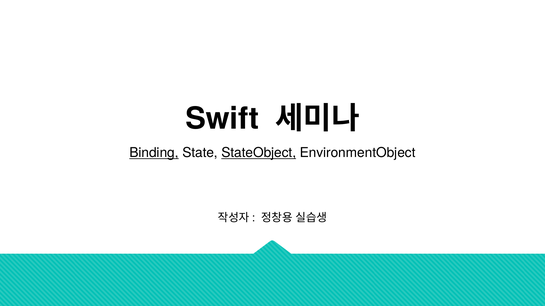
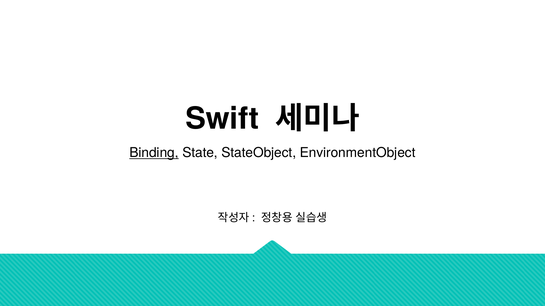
StateObject underline: present -> none
